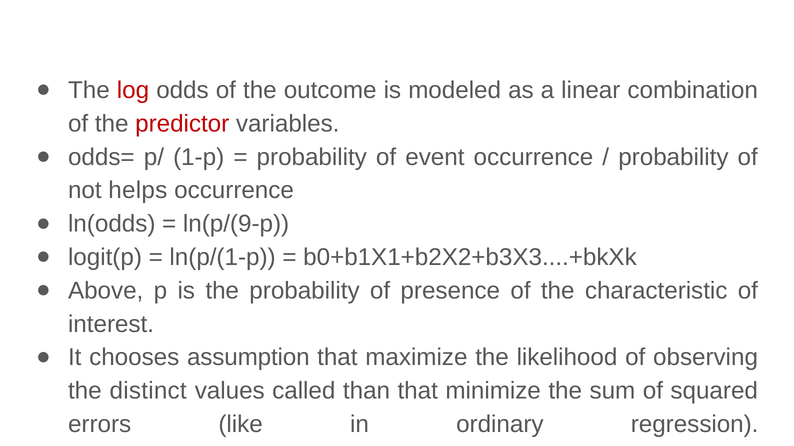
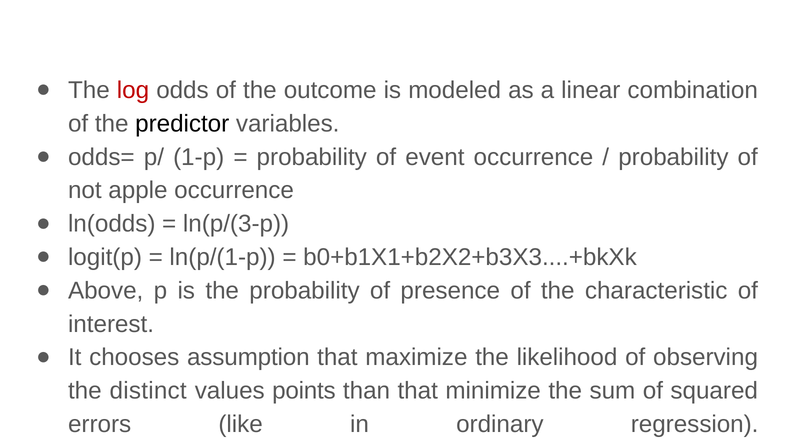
predictor colour: red -> black
helps: helps -> apple
ln(p/(9-p: ln(p/(9-p -> ln(p/(3-p
called: called -> points
